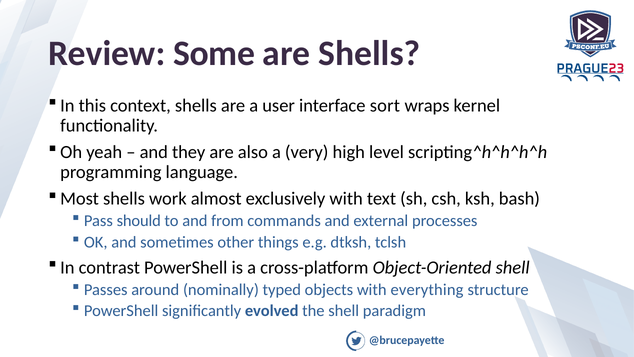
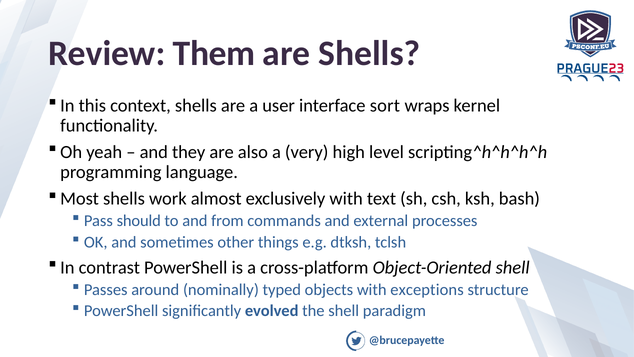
Some: Some -> Them
everything: everything -> exceptions
